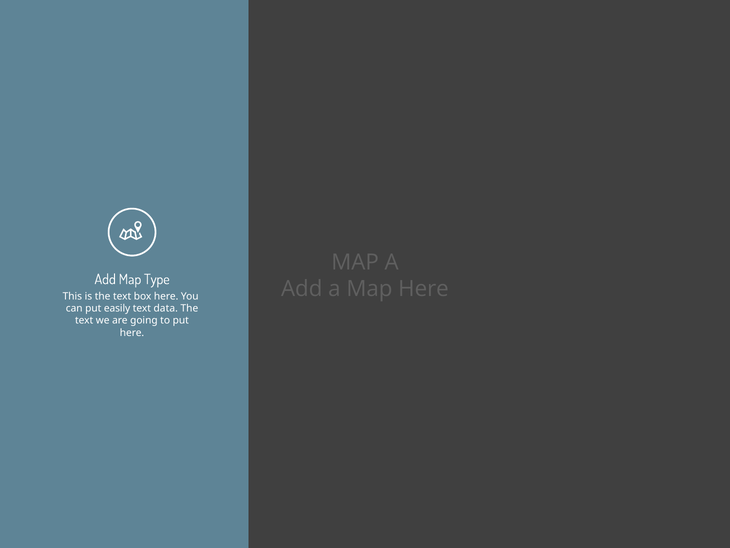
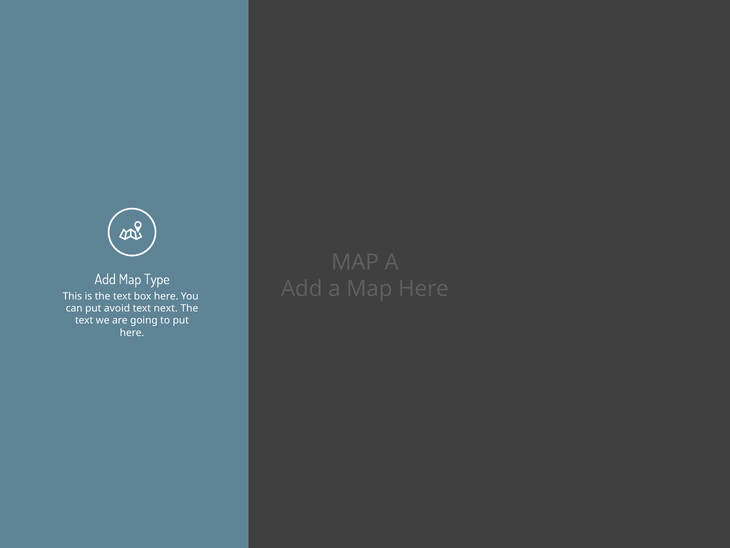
easily: easily -> avoid
data: data -> next
